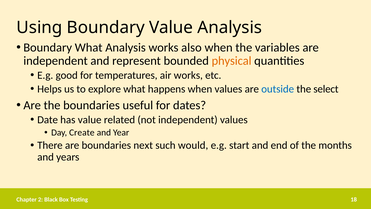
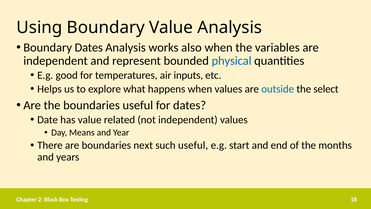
Boundary What: What -> Dates
physical colour: orange -> blue
air works: works -> inputs
Create: Create -> Means
such would: would -> useful
